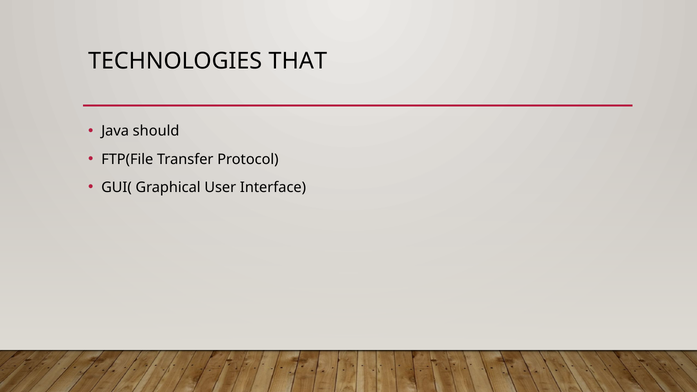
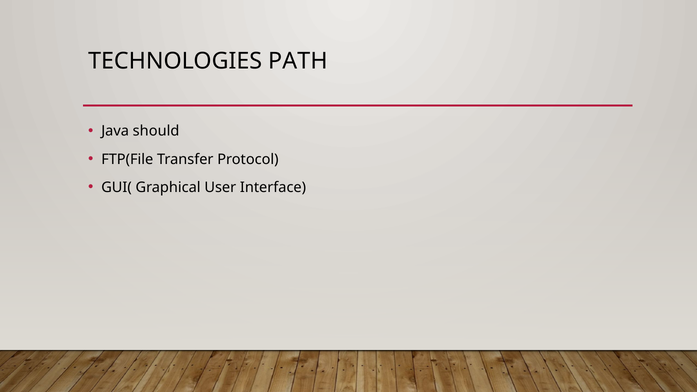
THAT: THAT -> PATH
